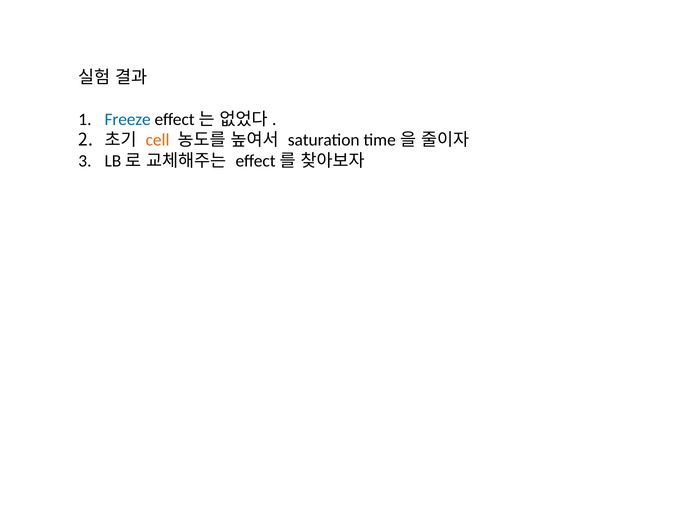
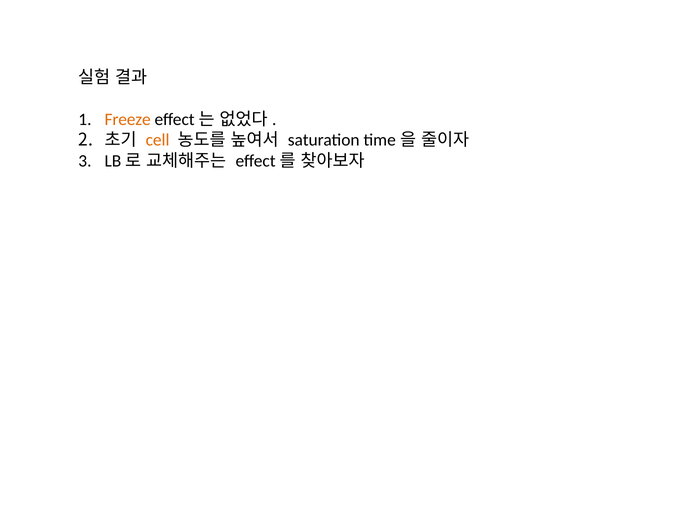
Freeze colour: blue -> orange
